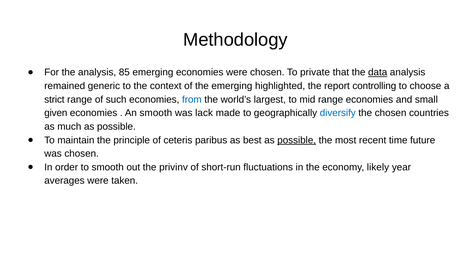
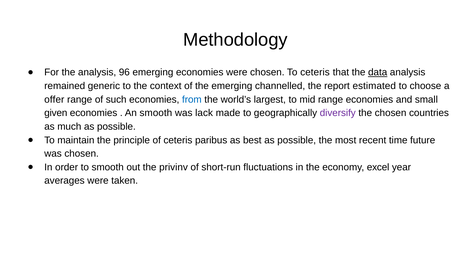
85: 85 -> 96
To private: private -> ceteris
highlighted: highlighted -> channelled
controlling: controlling -> estimated
strict: strict -> offer
diversify colour: blue -> purple
possible at (297, 140) underline: present -> none
likely: likely -> excel
